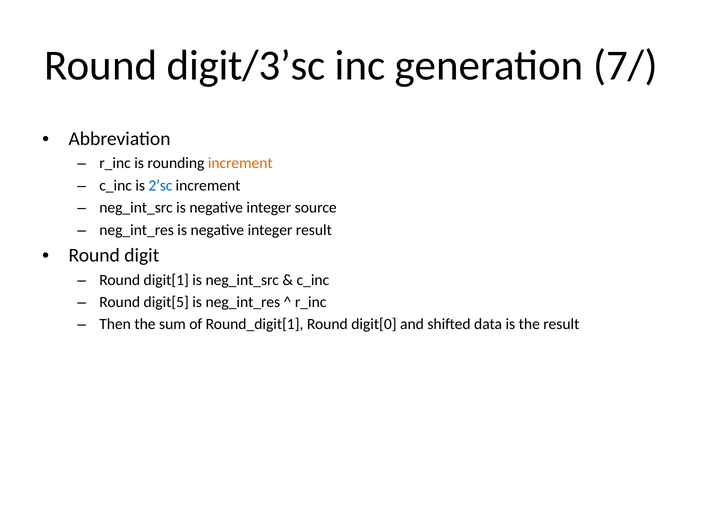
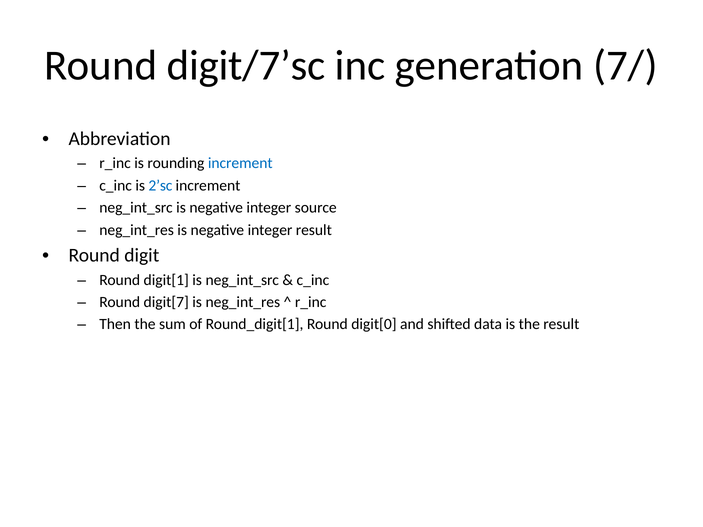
digit/3’sc: digit/3’sc -> digit/7’sc
increment at (240, 163) colour: orange -> blue
digit[5: digit[5 -> digit[7
